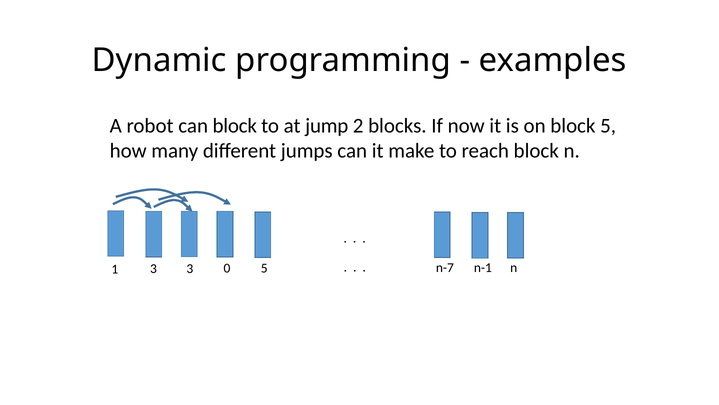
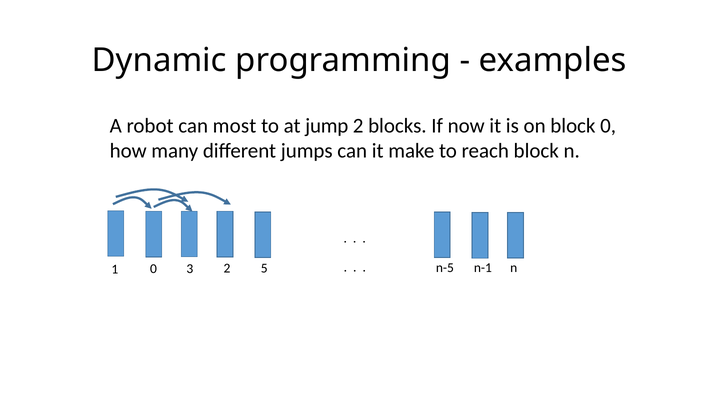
can block: block -> most
block 5: 5 -> 0
1 3: 3 -> 0
3 0: 0 -> 2
n-7: n-7 -> n-5
